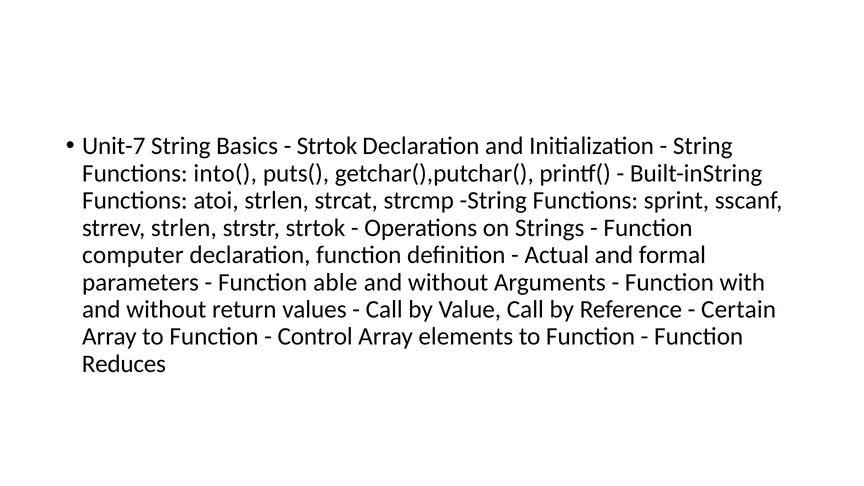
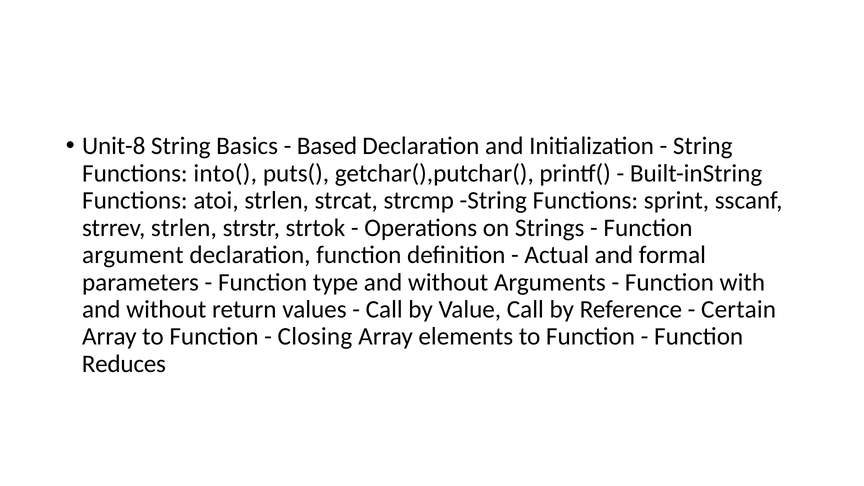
Unit-7: Unit-7 -> Unit-8
Strtok at (327, 146): Strtok -> Based
computer: computer -> argument
able: able -> type
Control: Control -> Closing
